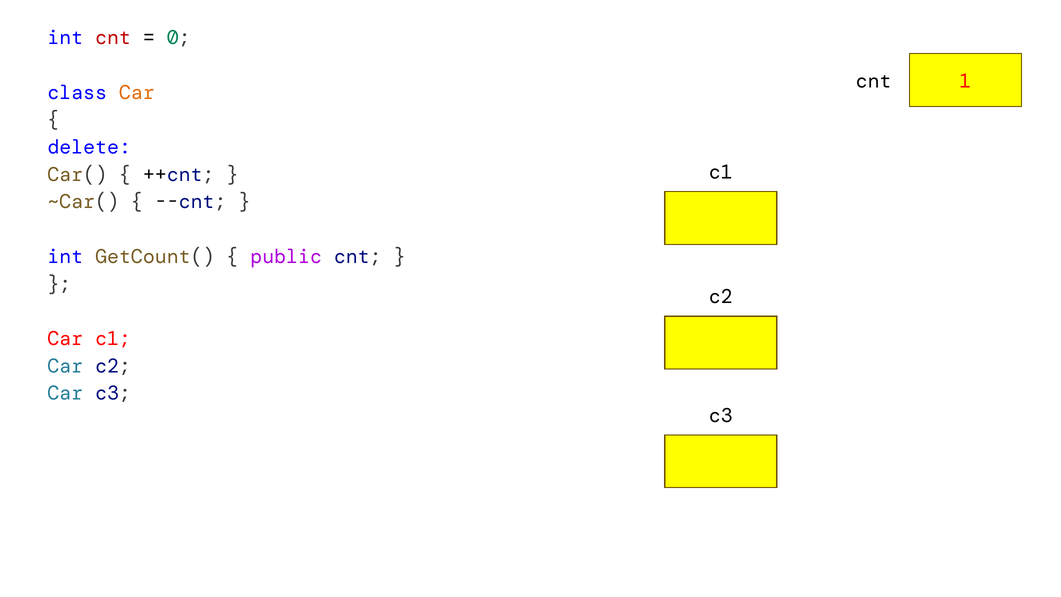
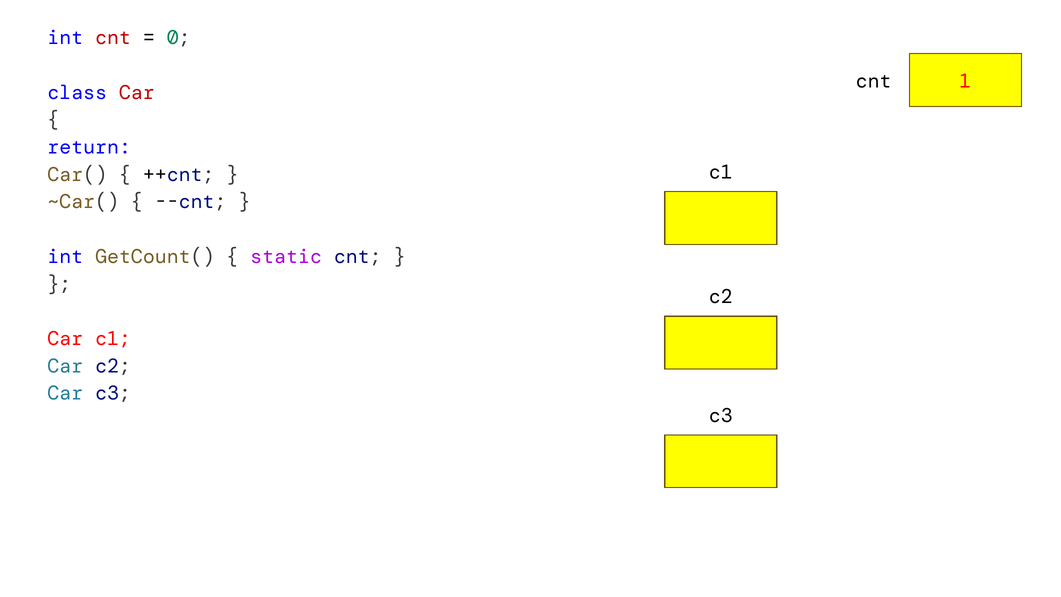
Car at (137, 92) colour: orange -> red
delete: delete -> return
public: public -> static
